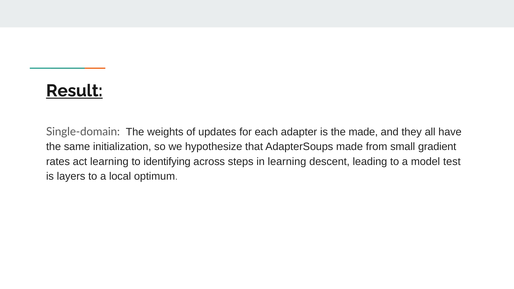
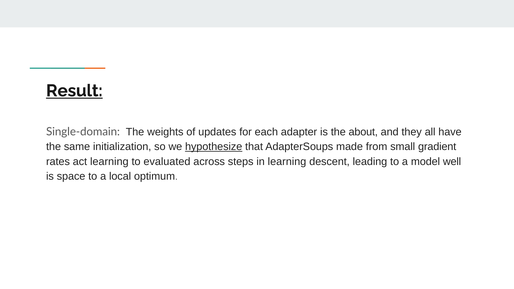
the made: made -> about
hypothesize underline: none -> present
identifying: identifying -> evaluated
test: test -> well
layers: layers -> space
